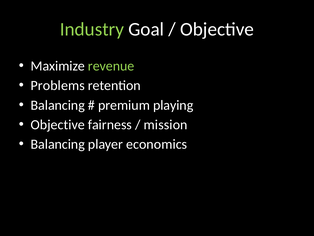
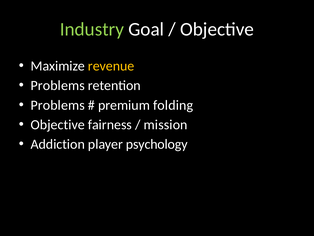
revenue colour: light green -> yellow
Balancing at (58, 105): Balancing -> Problems
playing: playing -> folding
Balancing at (58, 144): Balancing -> Addiction
economics: economics -> psychology
